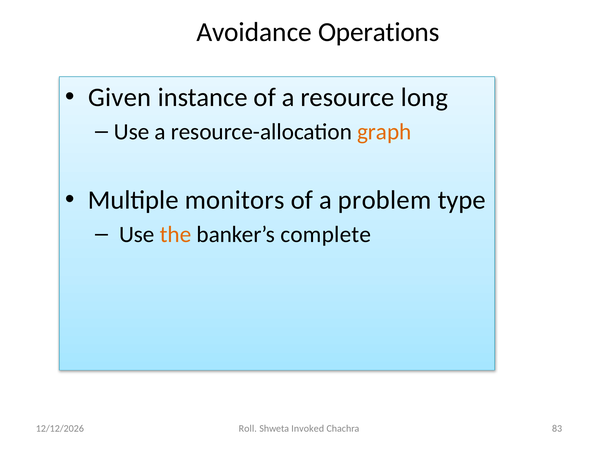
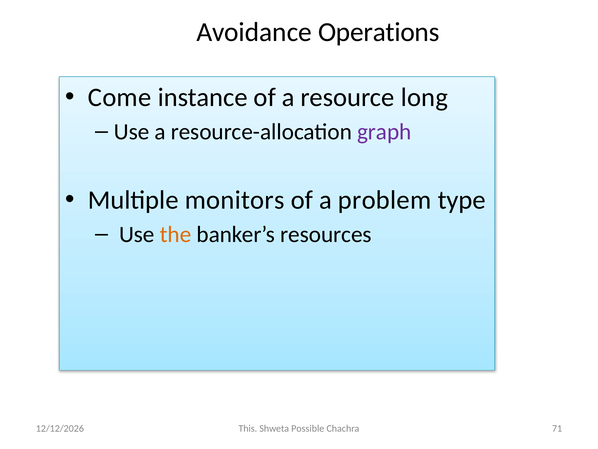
Given: Given -> Come
graph colour: orange -> purple
complete: complete -> resources
Roll: Roll -> This
Invoked: Invoked -> Possible
83: 83 -> 71
